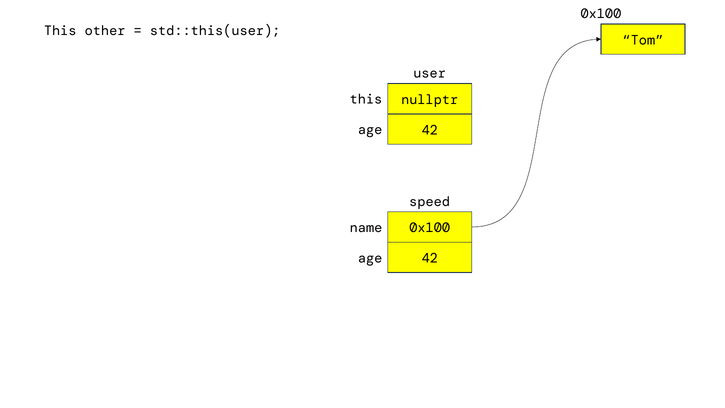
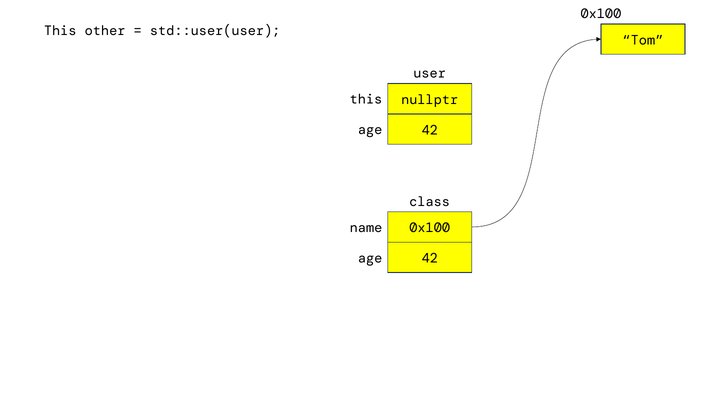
std::this(user: std::this(user -> std::user(user
speed: speed -> class
